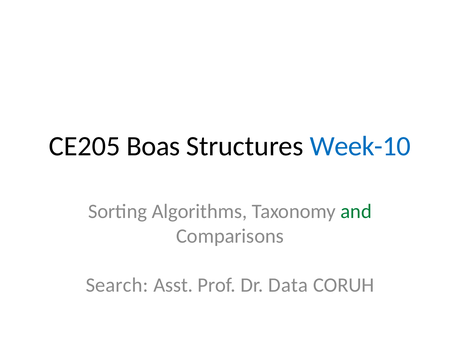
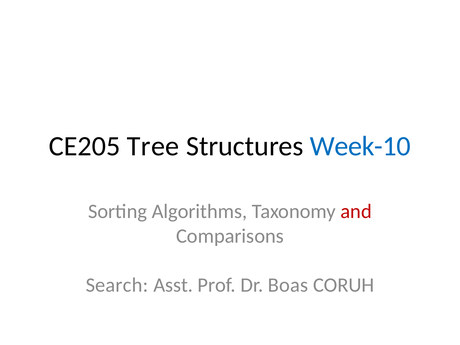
Boas: Boas -> Tree
and colour: green -> red
Data: Data -> Boas
